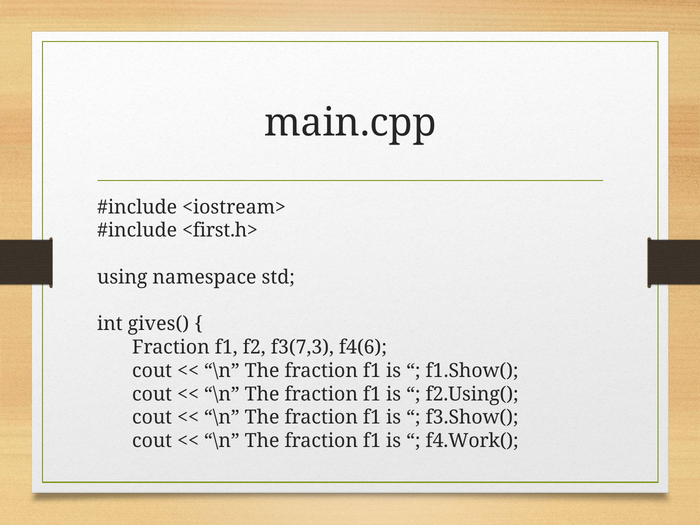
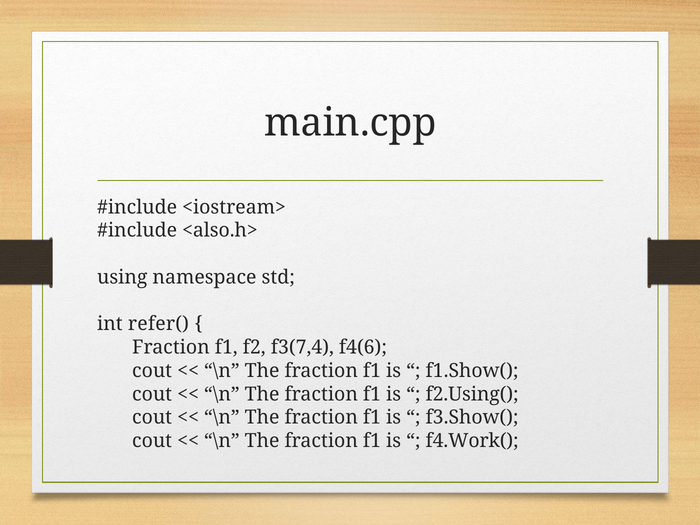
<first.h>: <first.h> -> <also.h>
gives(: gives( -> refer(
f3(7,3: f3(7,3 -> f3(7,4
